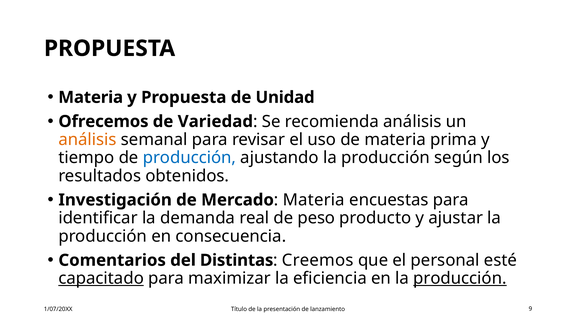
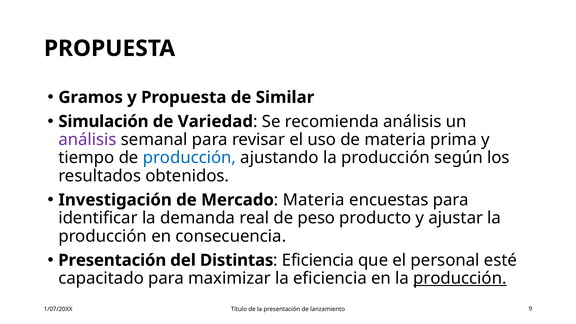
Materia at (91, 97): Materia -> Gramos
Unidad: Unidad -> Similar
Ofrecemos: Ofrecemos -> Simulación
análisis at (88, 140) colour: orange -> purple
Comentarios at (112, 260): Comentarios -> Presentación
Creemos at (318, 260): Creemos -> Eficiencia
capacitado underline: present -> none
